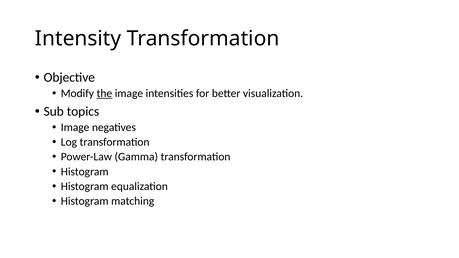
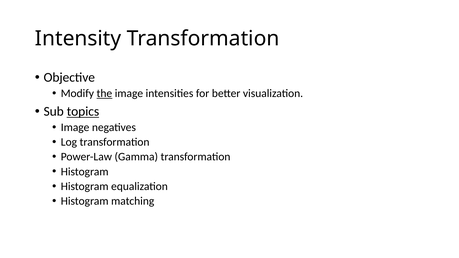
topics underline: none -> present
